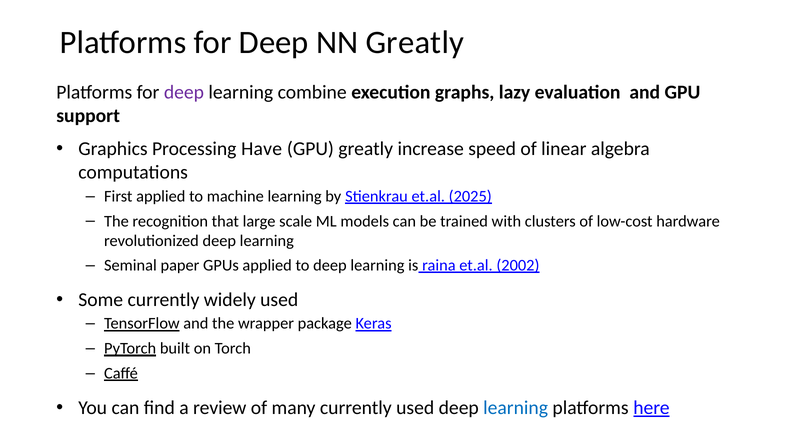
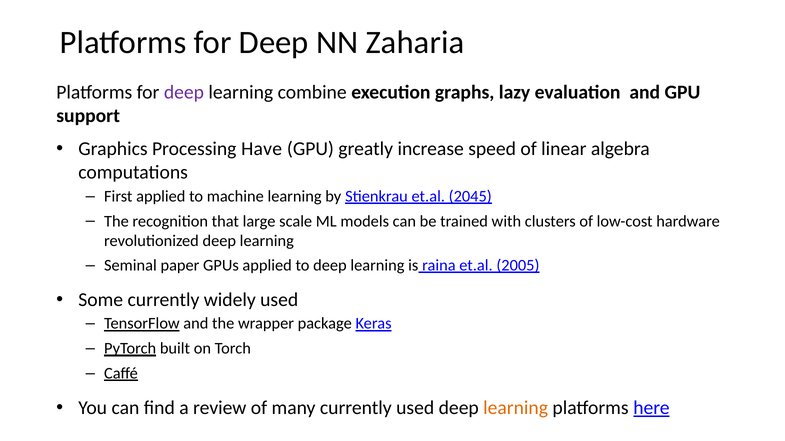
NN Greatly: Greatly -> Zaharia
2025: 2025 -> 2045
2002: 2002 -> 2005
learning at (516, 408) colour: blue -> orange
